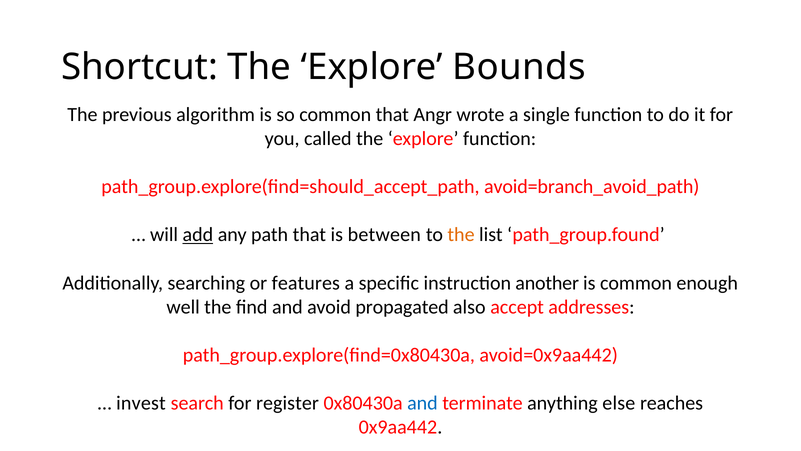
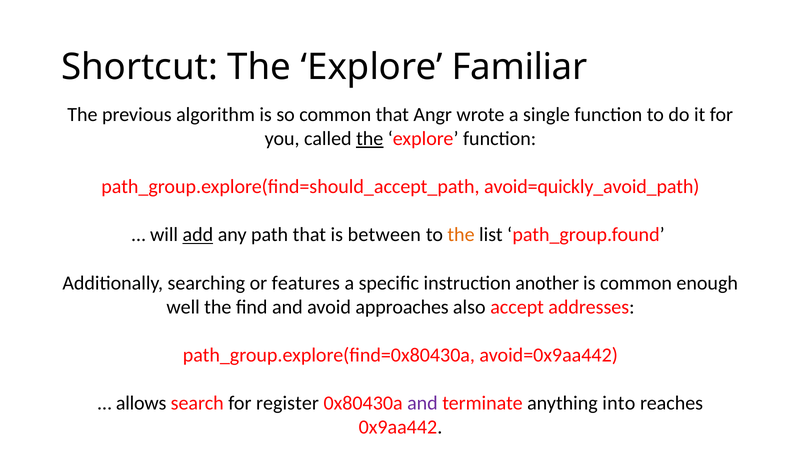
Bounds: Bounds -> Familiar
the at (370, 138) underline: none -> present
avoid=branch_avoid_path: avoid=branch_avoid_path -> avoid=quickly_avoid_path
propagated: propagated -> approaches
invest: invest -> allows
and at (422, 403) colour: blue -> purple
else: else -> into
